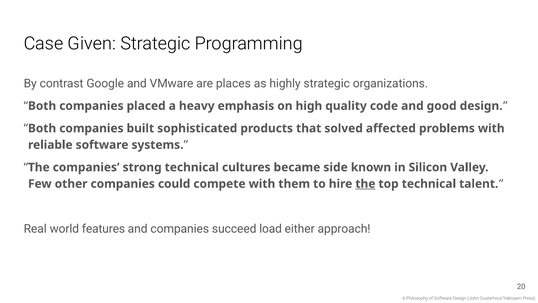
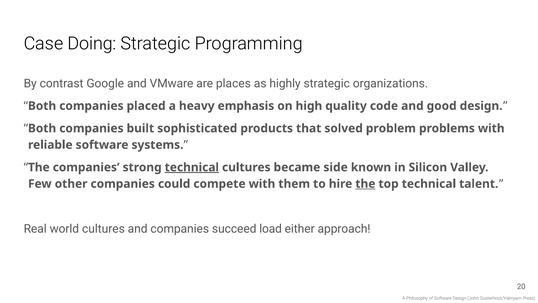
Given: Given -> Doing
affected: affected -> problem
technical at (192, 167) underline: none -> present
world features: features -> cultures
